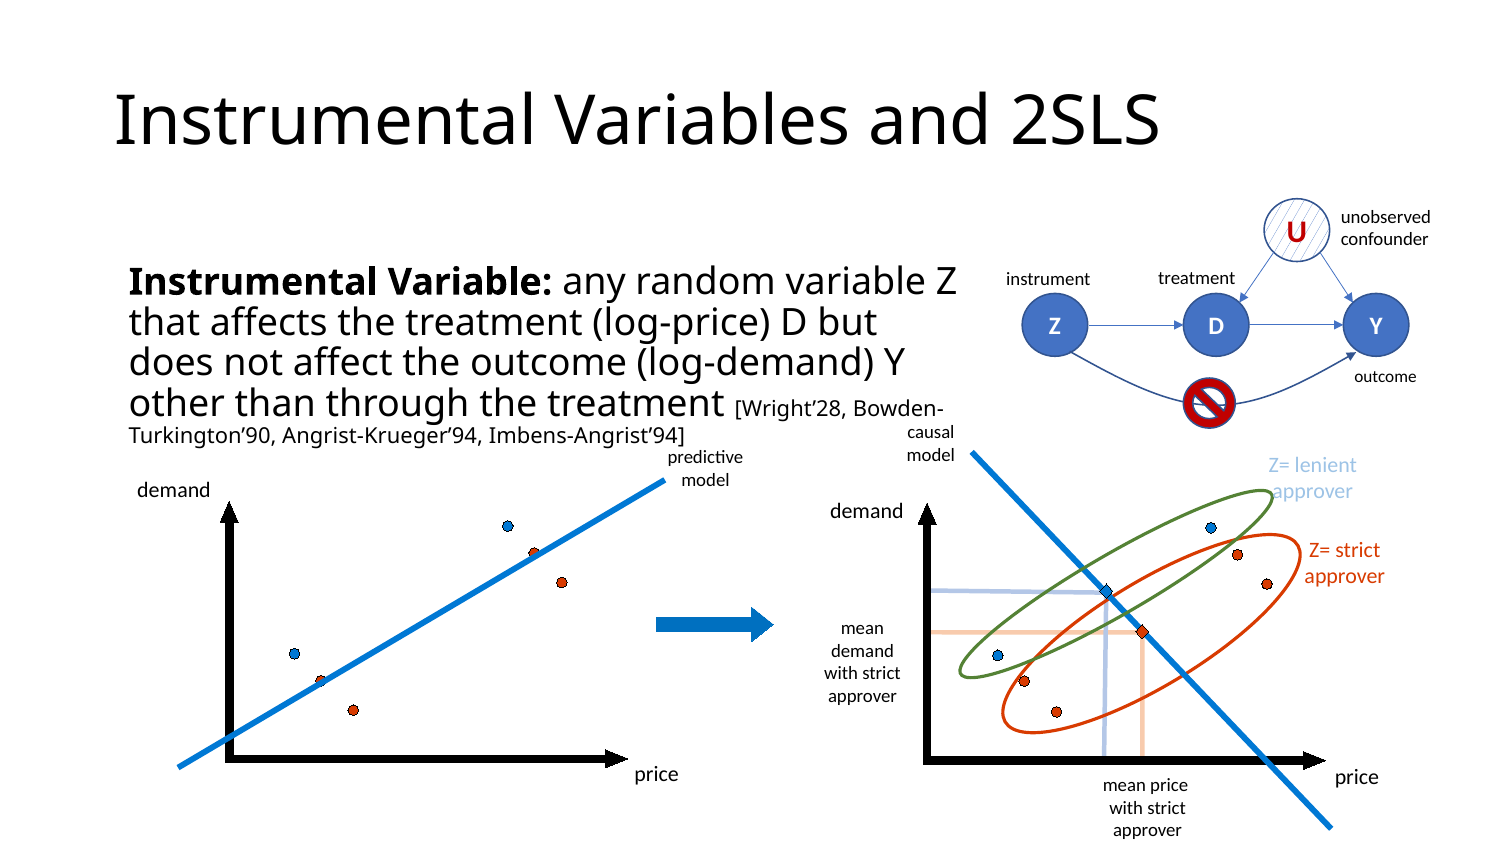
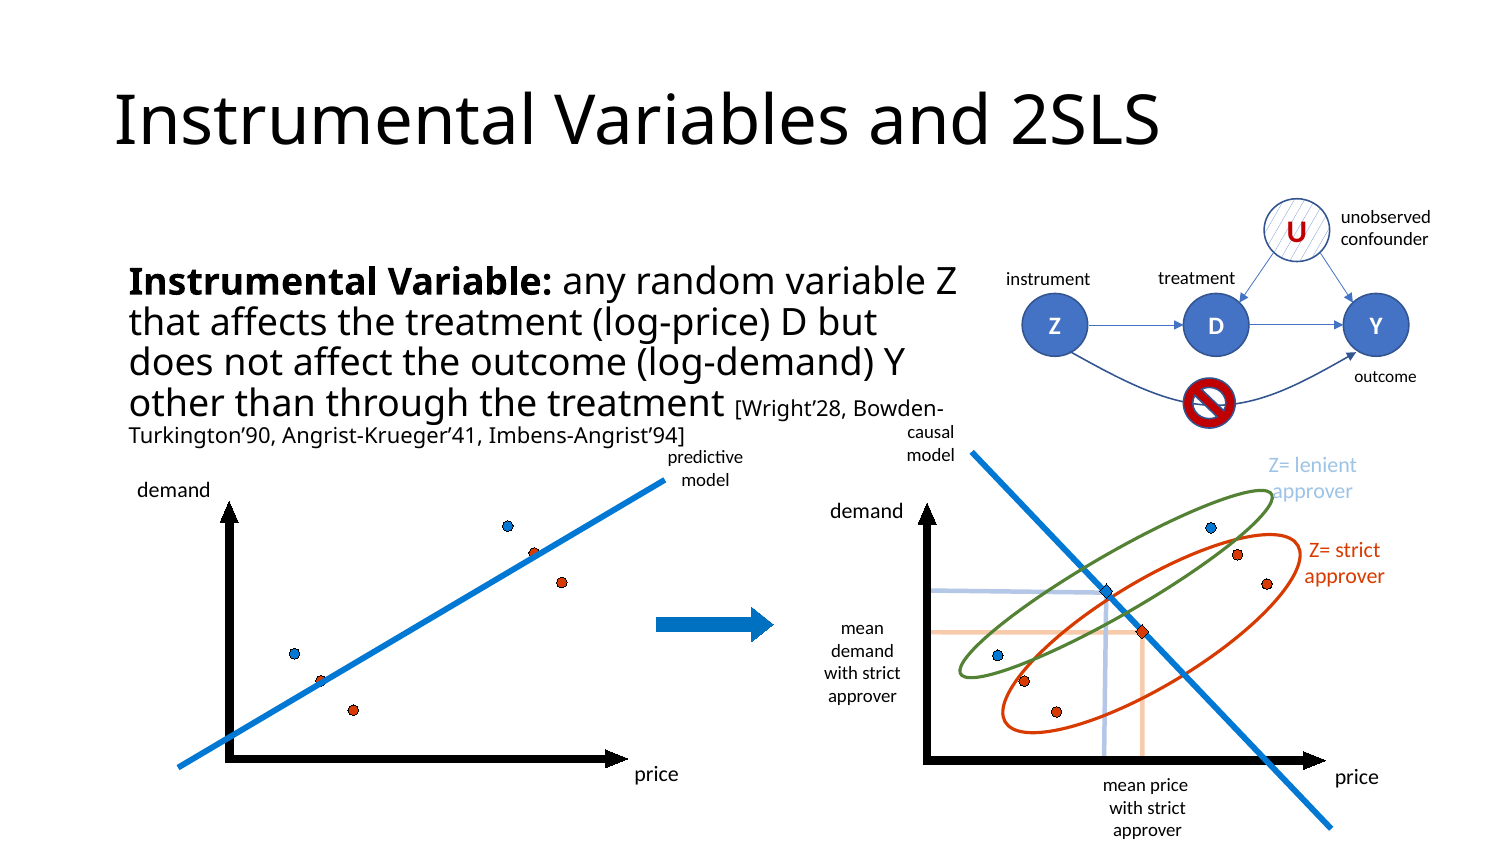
Angrist-Krueger’94: Angrist-Krueger’94 -> Angrist-Krueger’41
